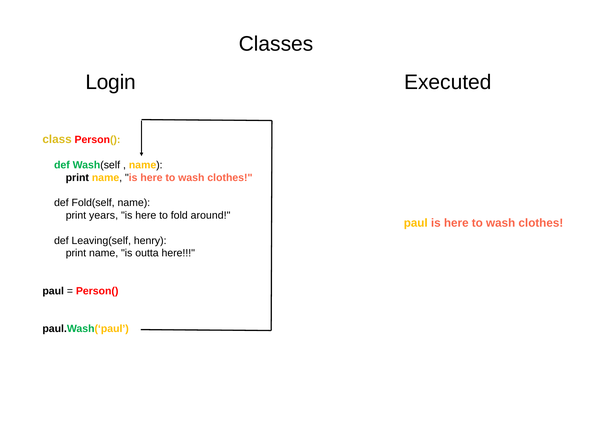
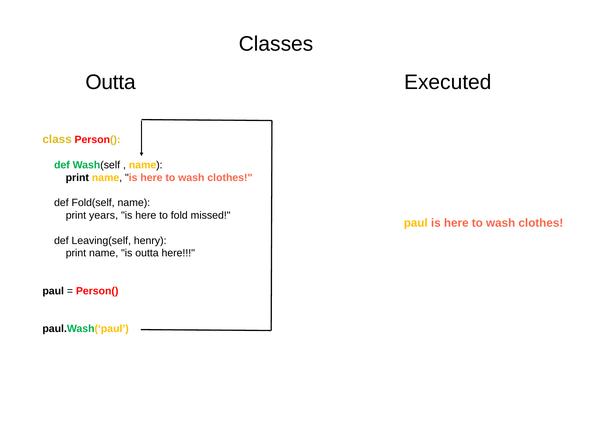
Login at (111, 82): Login -> Outta
around: around -> missed
